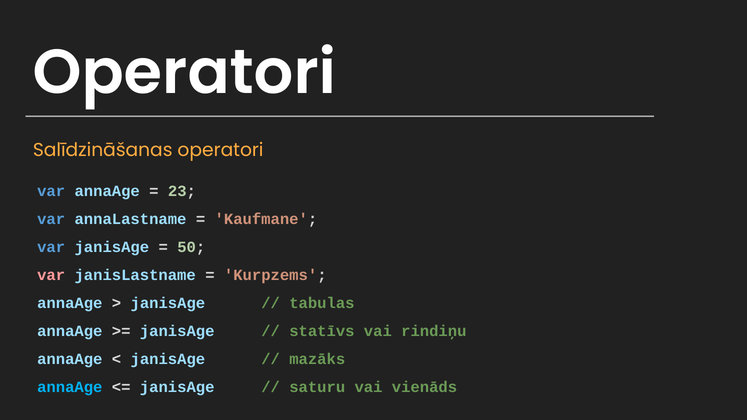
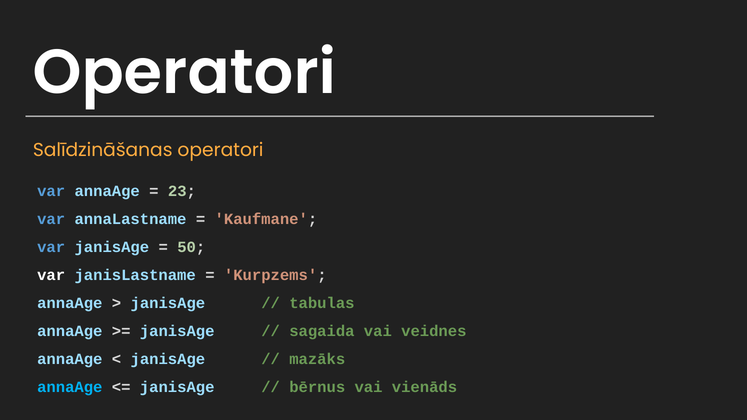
var at (51, 275) colour: pink -> white
statīvs: statīvs -> sagaida
rindiņu: rindiņu -> veidnes
saturu: saturu -> bērnus
